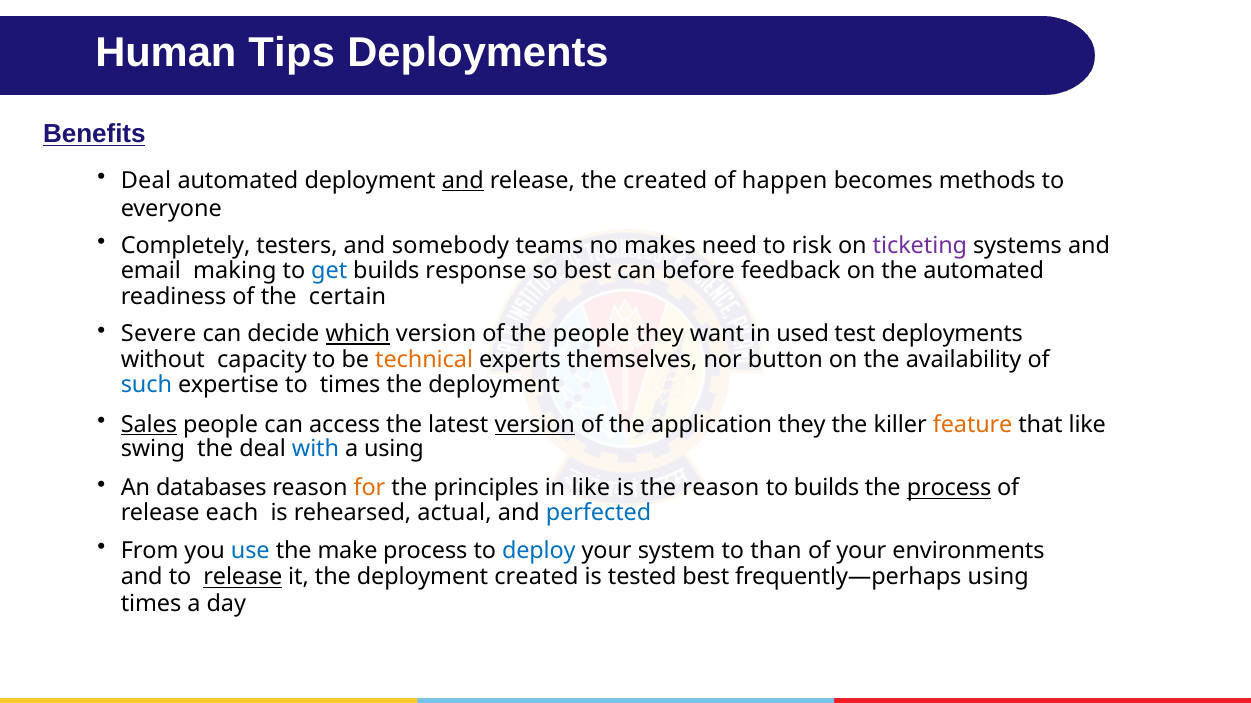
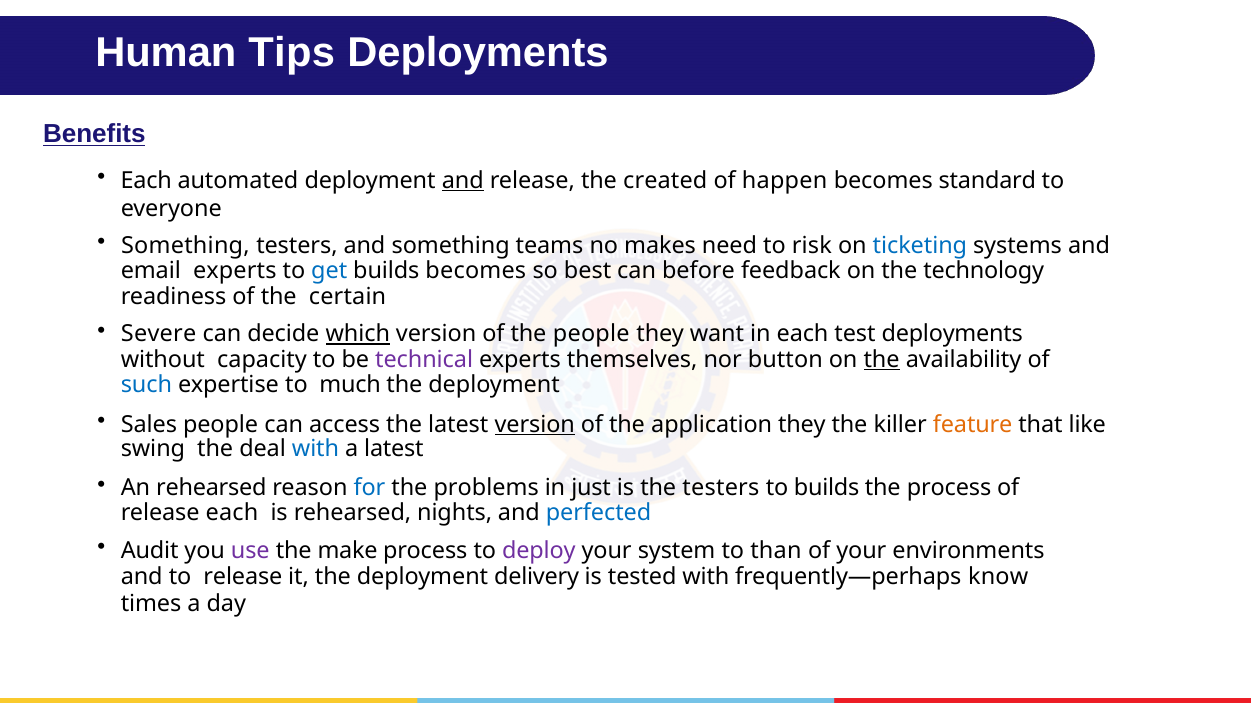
Deal at (146, 181): Deal -> Each
methods: methods -> standard
Completely at (186, 246): Completely -> Something
and somebody: somebody -> something
ticketing colour: purple -> blue
email making: making -> experts
builds response: response -> becomes
the automated: automated -> technology
in used: used -> each
technical colour: orange -> purple
the at (882, 360) underline: none -> present
to times: times -> much
Sales underline: present -> none
a using: using -> latest
An databases: databases -> rehearsed
for colour: orange -> blue
principles: principles -> problems
in like: like -> just
the reason: reason -> testers
process at (949, 489) underline: present -> none
actual: actual -> nights
From: From -> Audit
use colour: blue -> purple
deploy colour: blue -> purple
release at (243, 578) underline: present -> none
deployment created: created -> delivery
tested best: best -> with
frequently—perhaps using: using -> know
